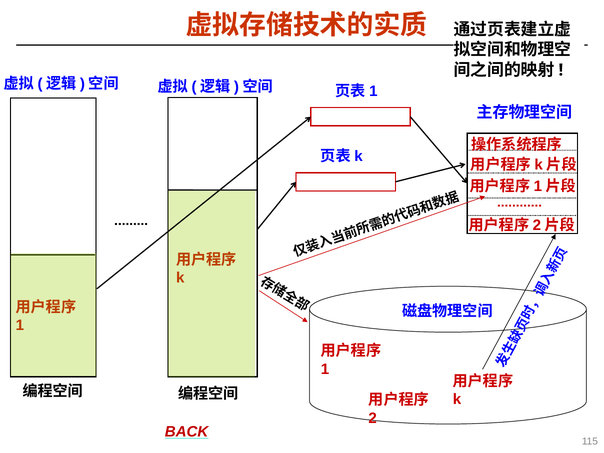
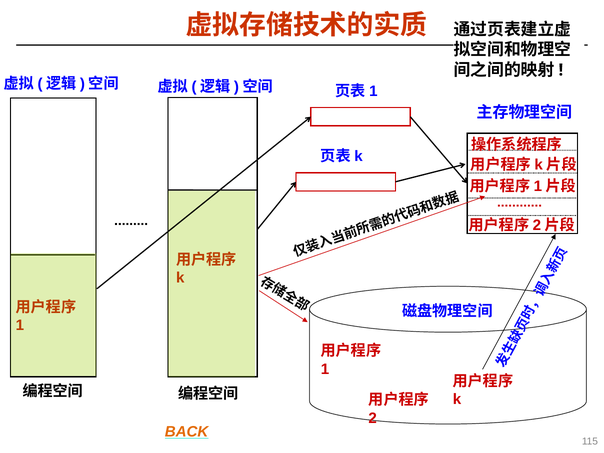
BACK colour: red -> orange
